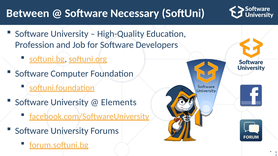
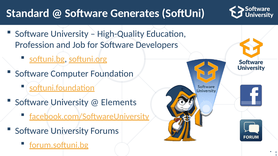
Between: Between -> Standard
Necessary: Necessary -> Generates
